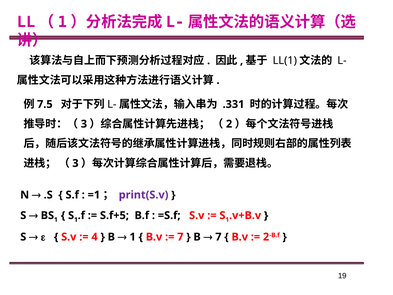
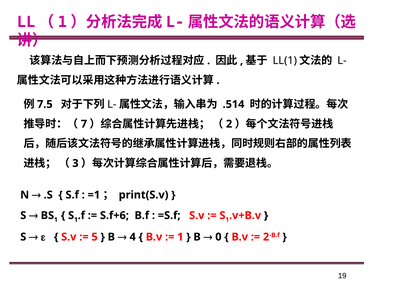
.331: .331 -> .514
3 at (84, 124): 3 -> 7
print(S.v colour: purple -> black
S.f+5: S.f+5 -> S.f+6
4: 4 -> 5
1 at (133, 237): 1 -> 4
7 at (180, 237): 7 -> 1
7 at (218, 237): 7 -> 0
